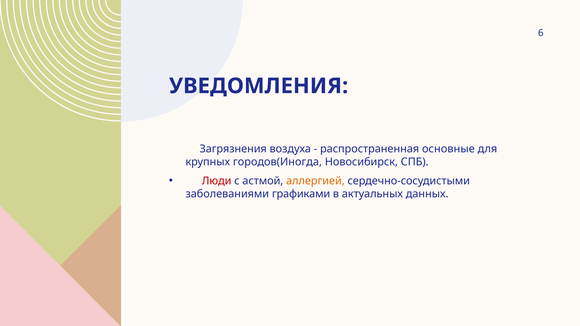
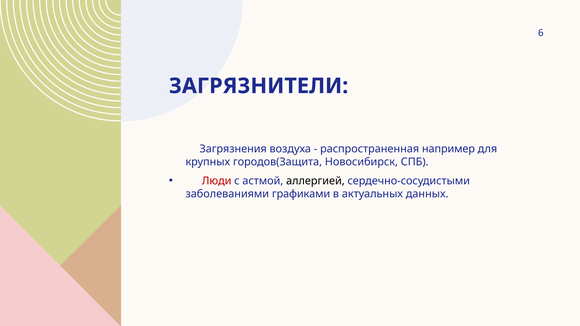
УВЕДОМЛЕНИЯ: УВЕДОМЛЕНИЯ -> ЗАГРЯЗНИТЕЛИ
основные: основные -> например
городов(Иногда: городов(Иногда -> городов(Защита
аллергией colour: orange -> black
